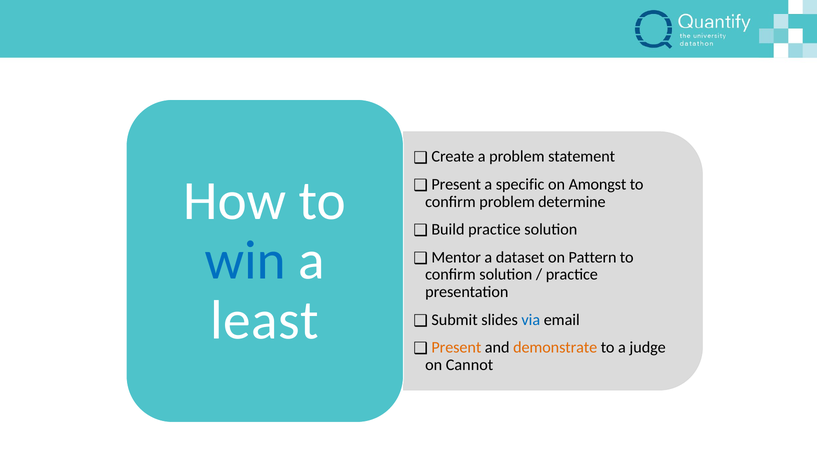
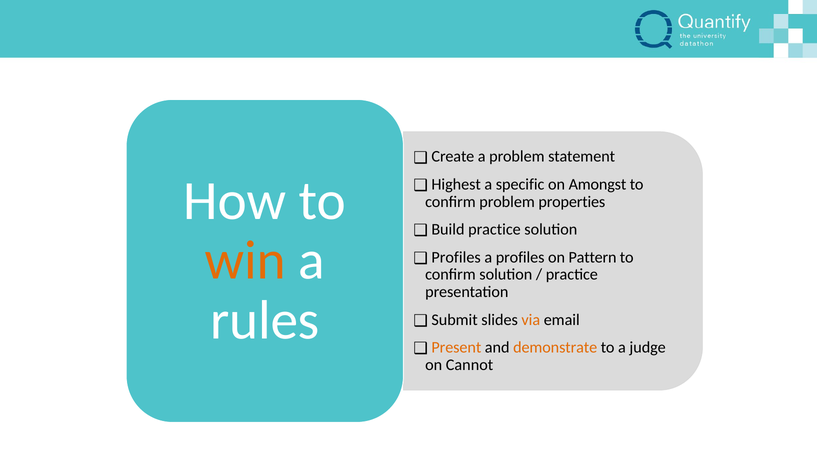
Present at (456, 184): Present -> Highest
determine: determine -> properties
win colour: blue -> orange
Mentor at (456, 257): Mentor -> Profiles
a dataset: dataset -> profiles
least: least -> rules
via colour: blue -> orange
